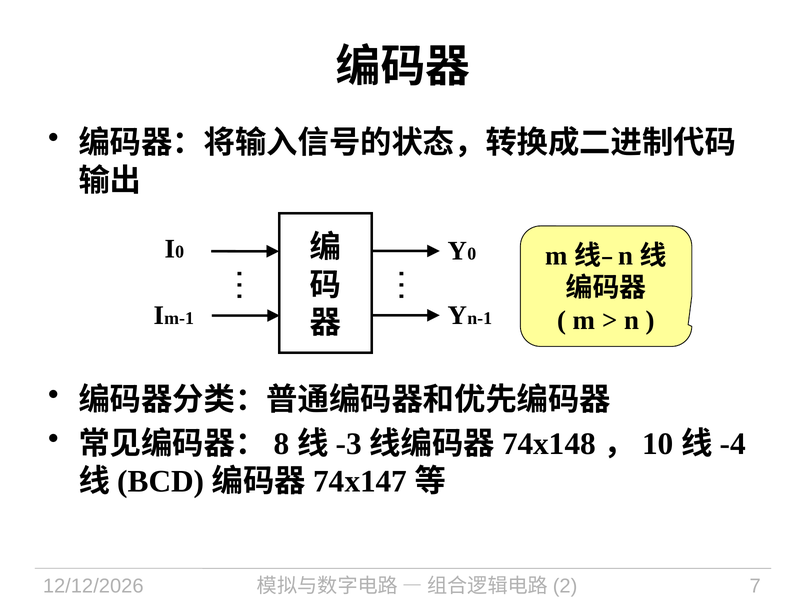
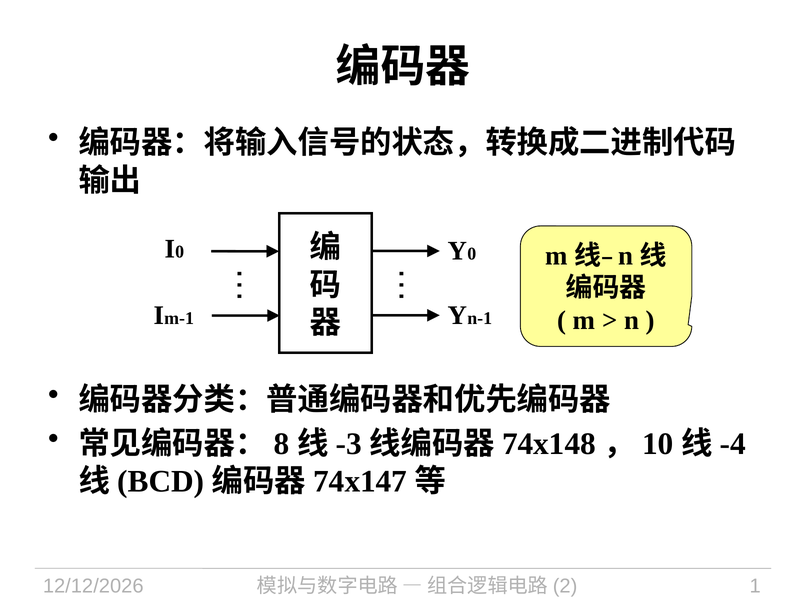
7: 7 -> 1
